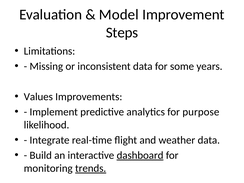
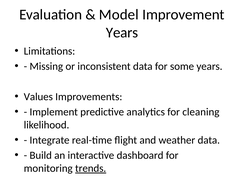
Steps at (122, 33): Steps -> Years
purpose: purpose -> cleaning
dashboard underline: present -> none
